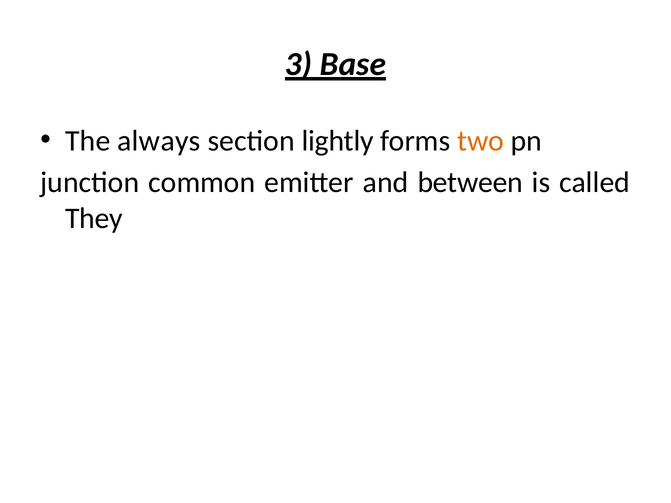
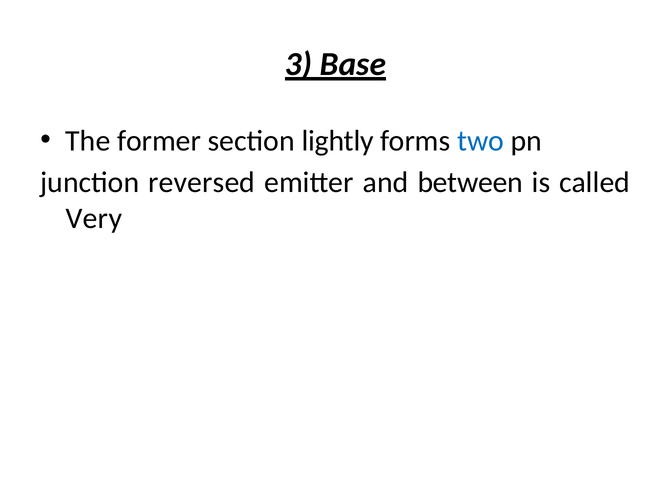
always: always -> former
two colour: orange -> blue
common: common -> reversed
They: They -> Very
